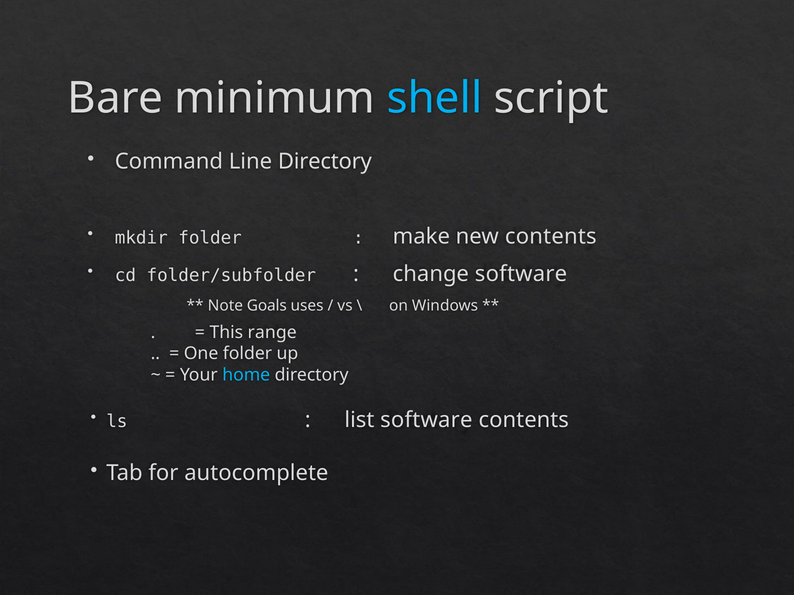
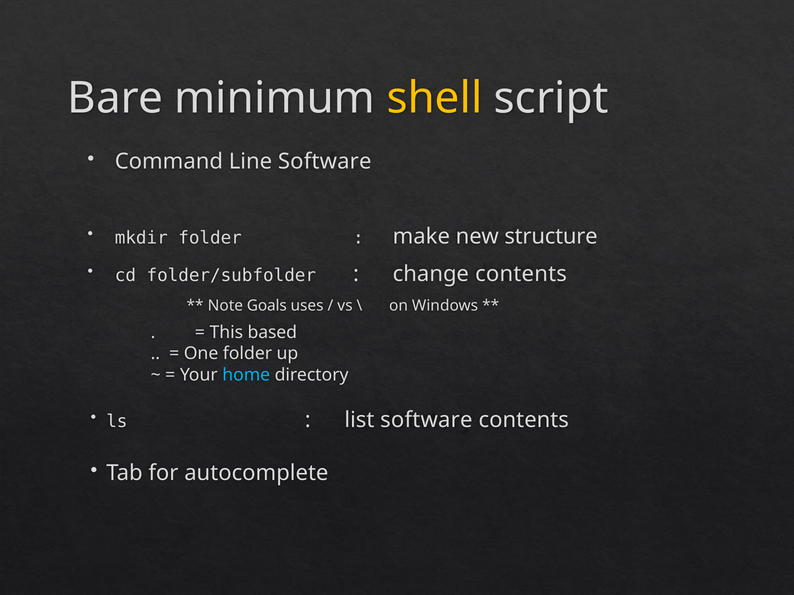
shell colour: light blue -> yellow
Line Directory: Directory -> Software
new contents: contents -> structure
change software: software -> contents
range: range -> based
